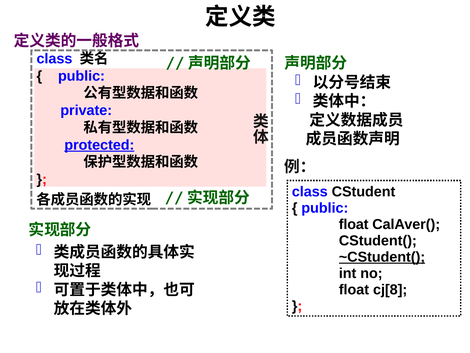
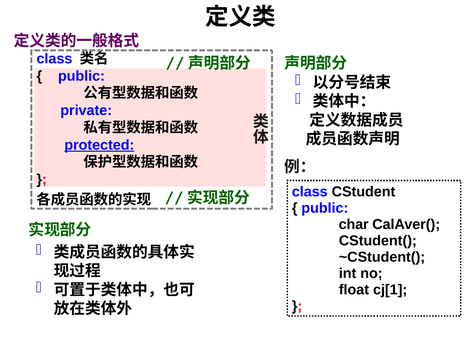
float at (354, 224): float -> char
~CStudent( underline: present -> none
cj[8: cj[8 -> cj[1
